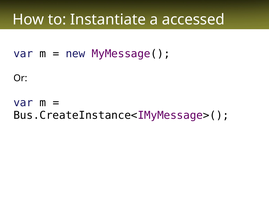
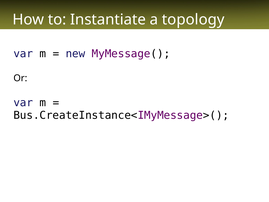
accessed: accessed -> topology
